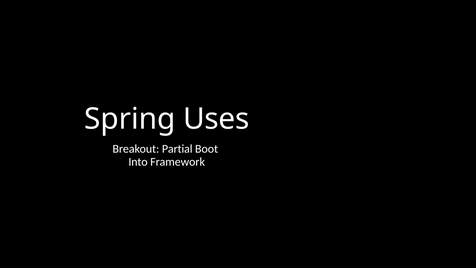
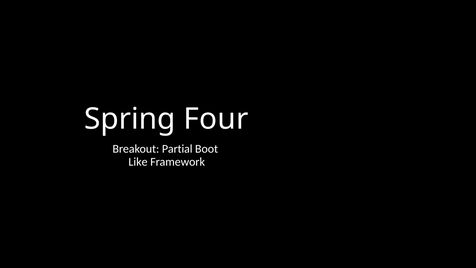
Uses: Uses -> Four
Into: Into -> Like
